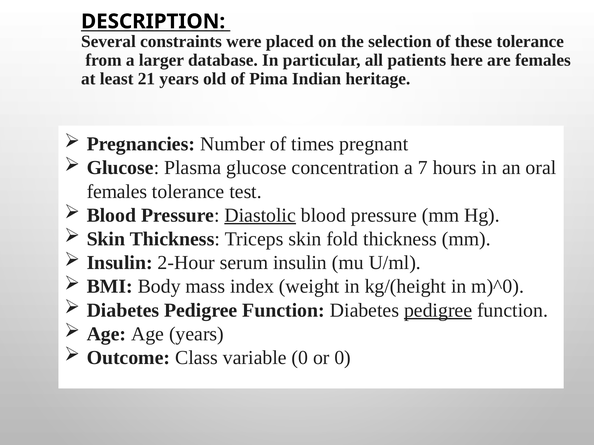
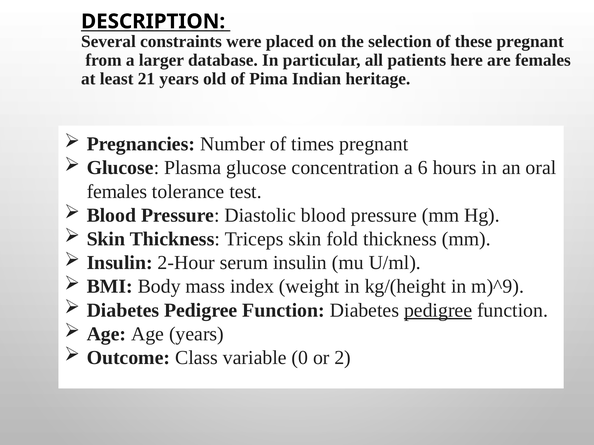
these tolerance: tolerance -> pregnant
7: 7 -> 6
Diastolic underline: present -> none
m)^0: m)^0 -> m)^9
or 0: 0 -> 2
